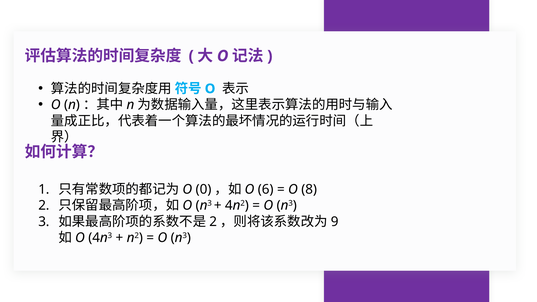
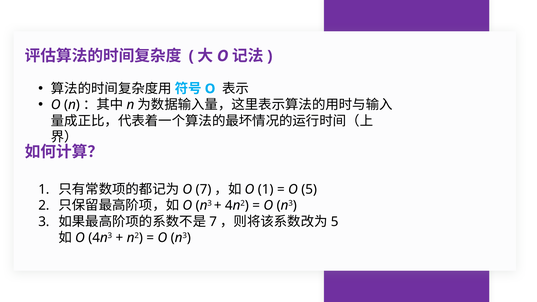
O 0: 0 -> 7
O 6: 6 -> 1
O 8: 8 -> 5
2 at (213, 222): 2 -> 7
9 at (335, 222): 9 -> 5
